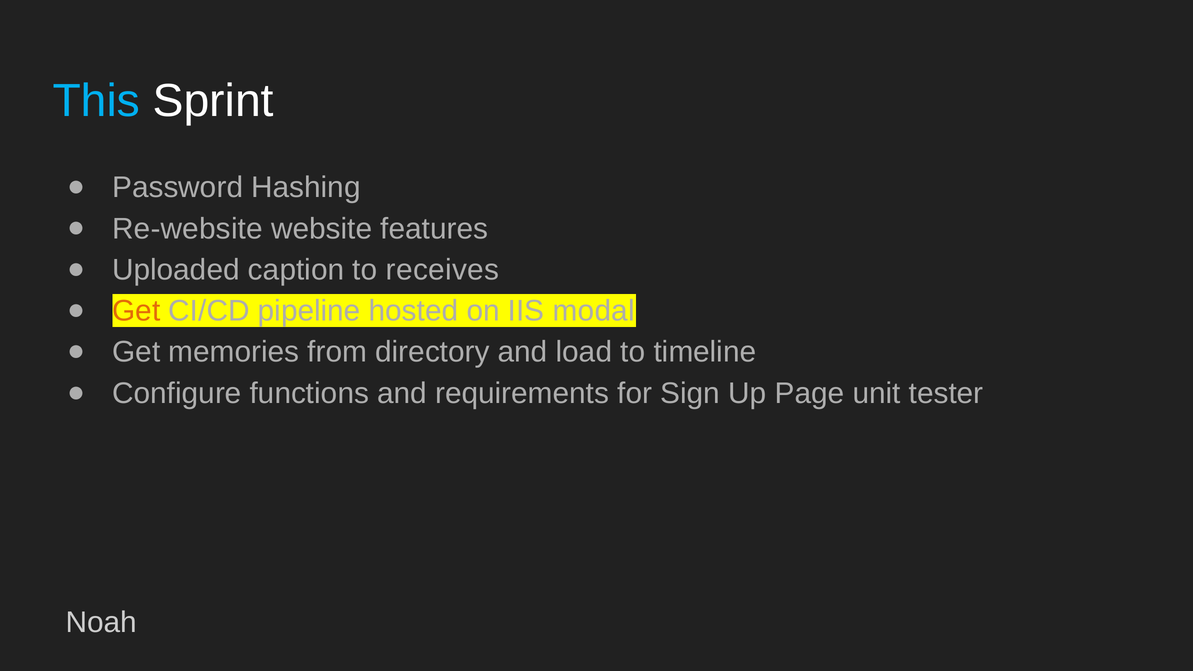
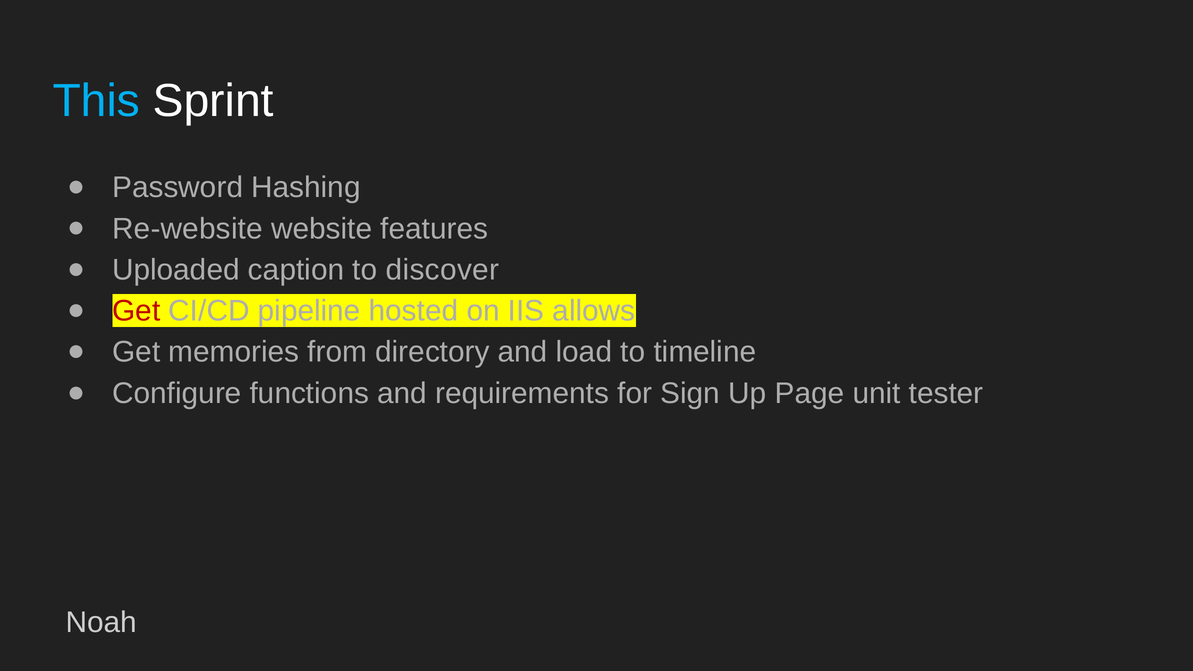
receives: receives -> discover
Get at (136, 311) colour: orange -> red
modal: modal -> allows
